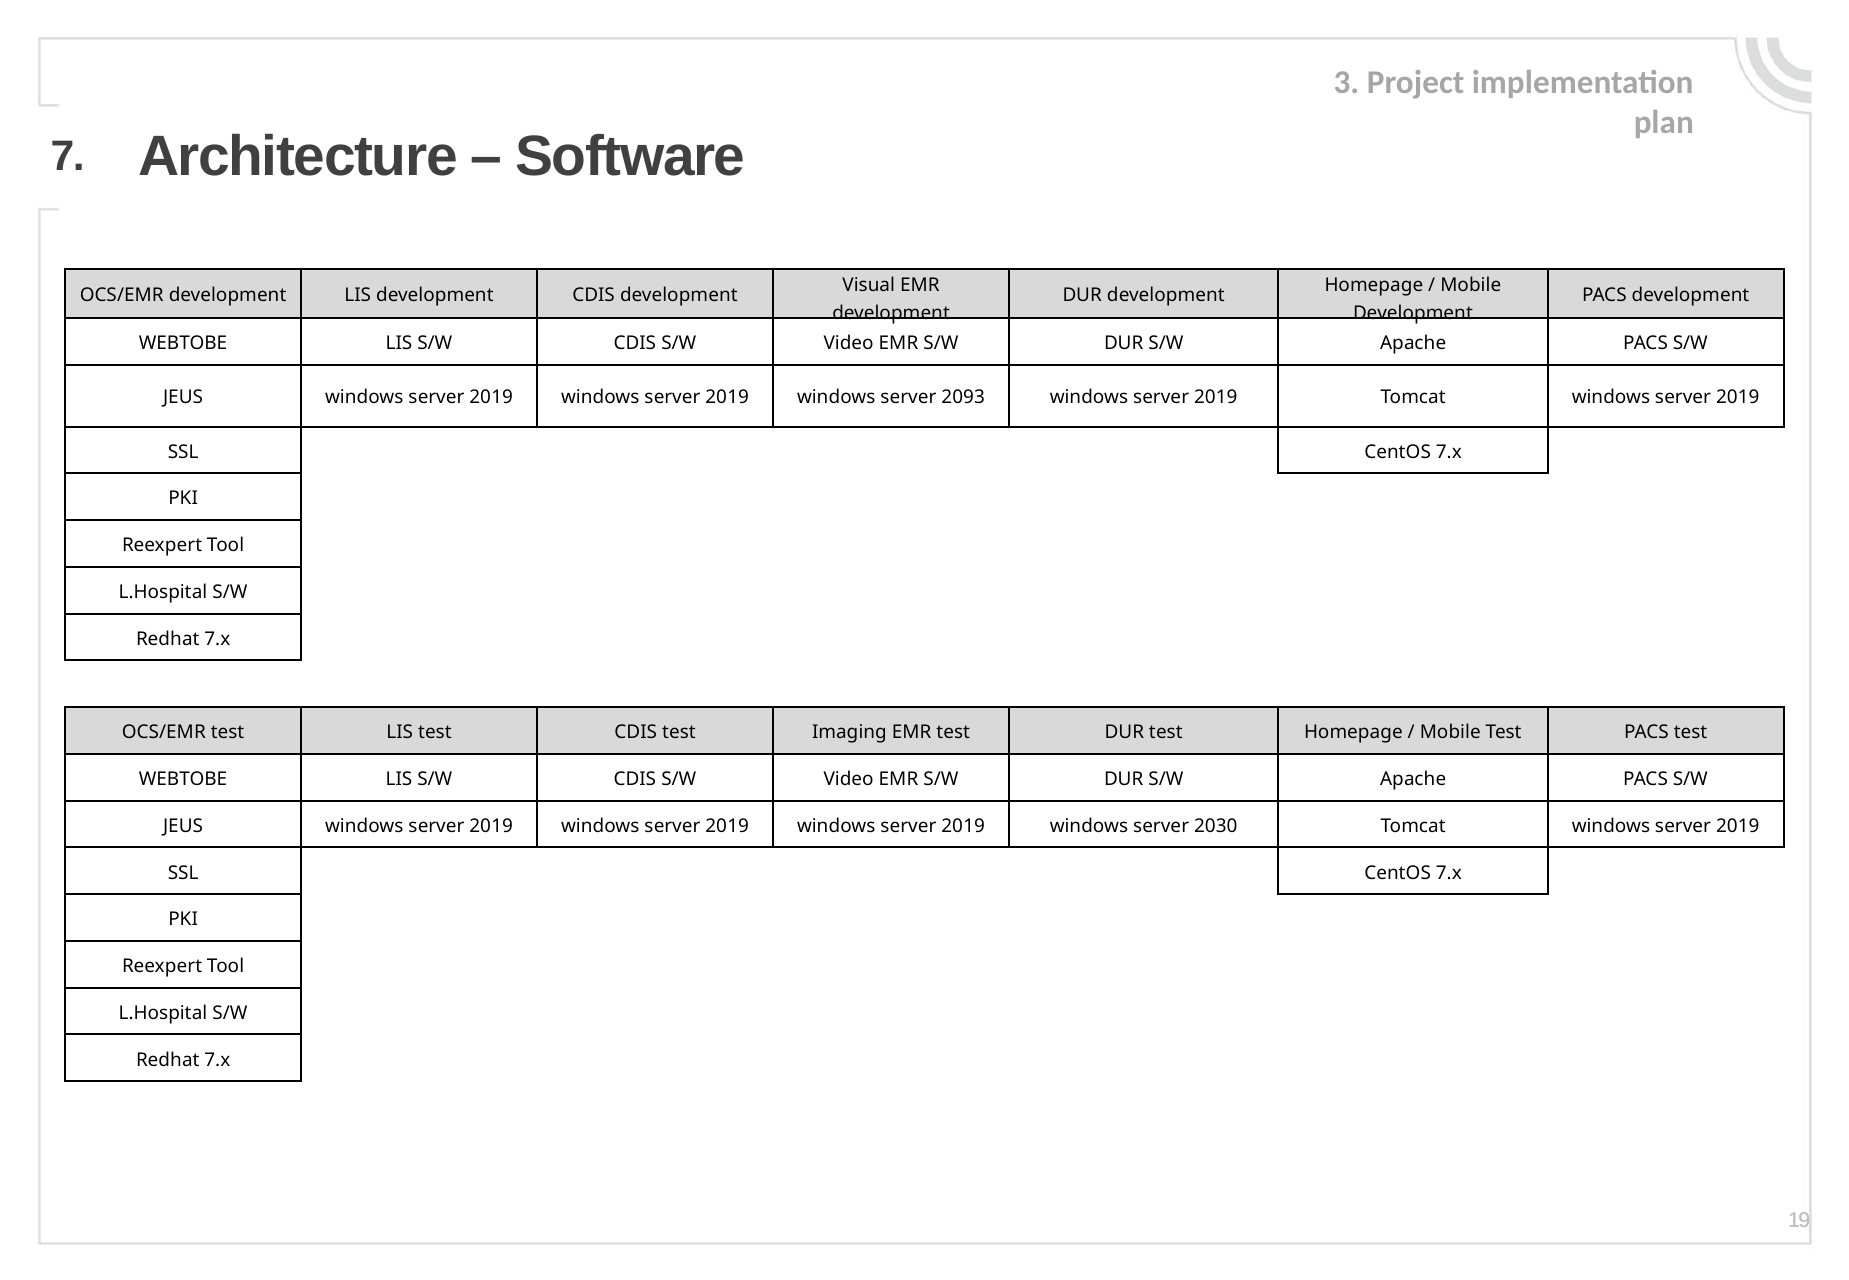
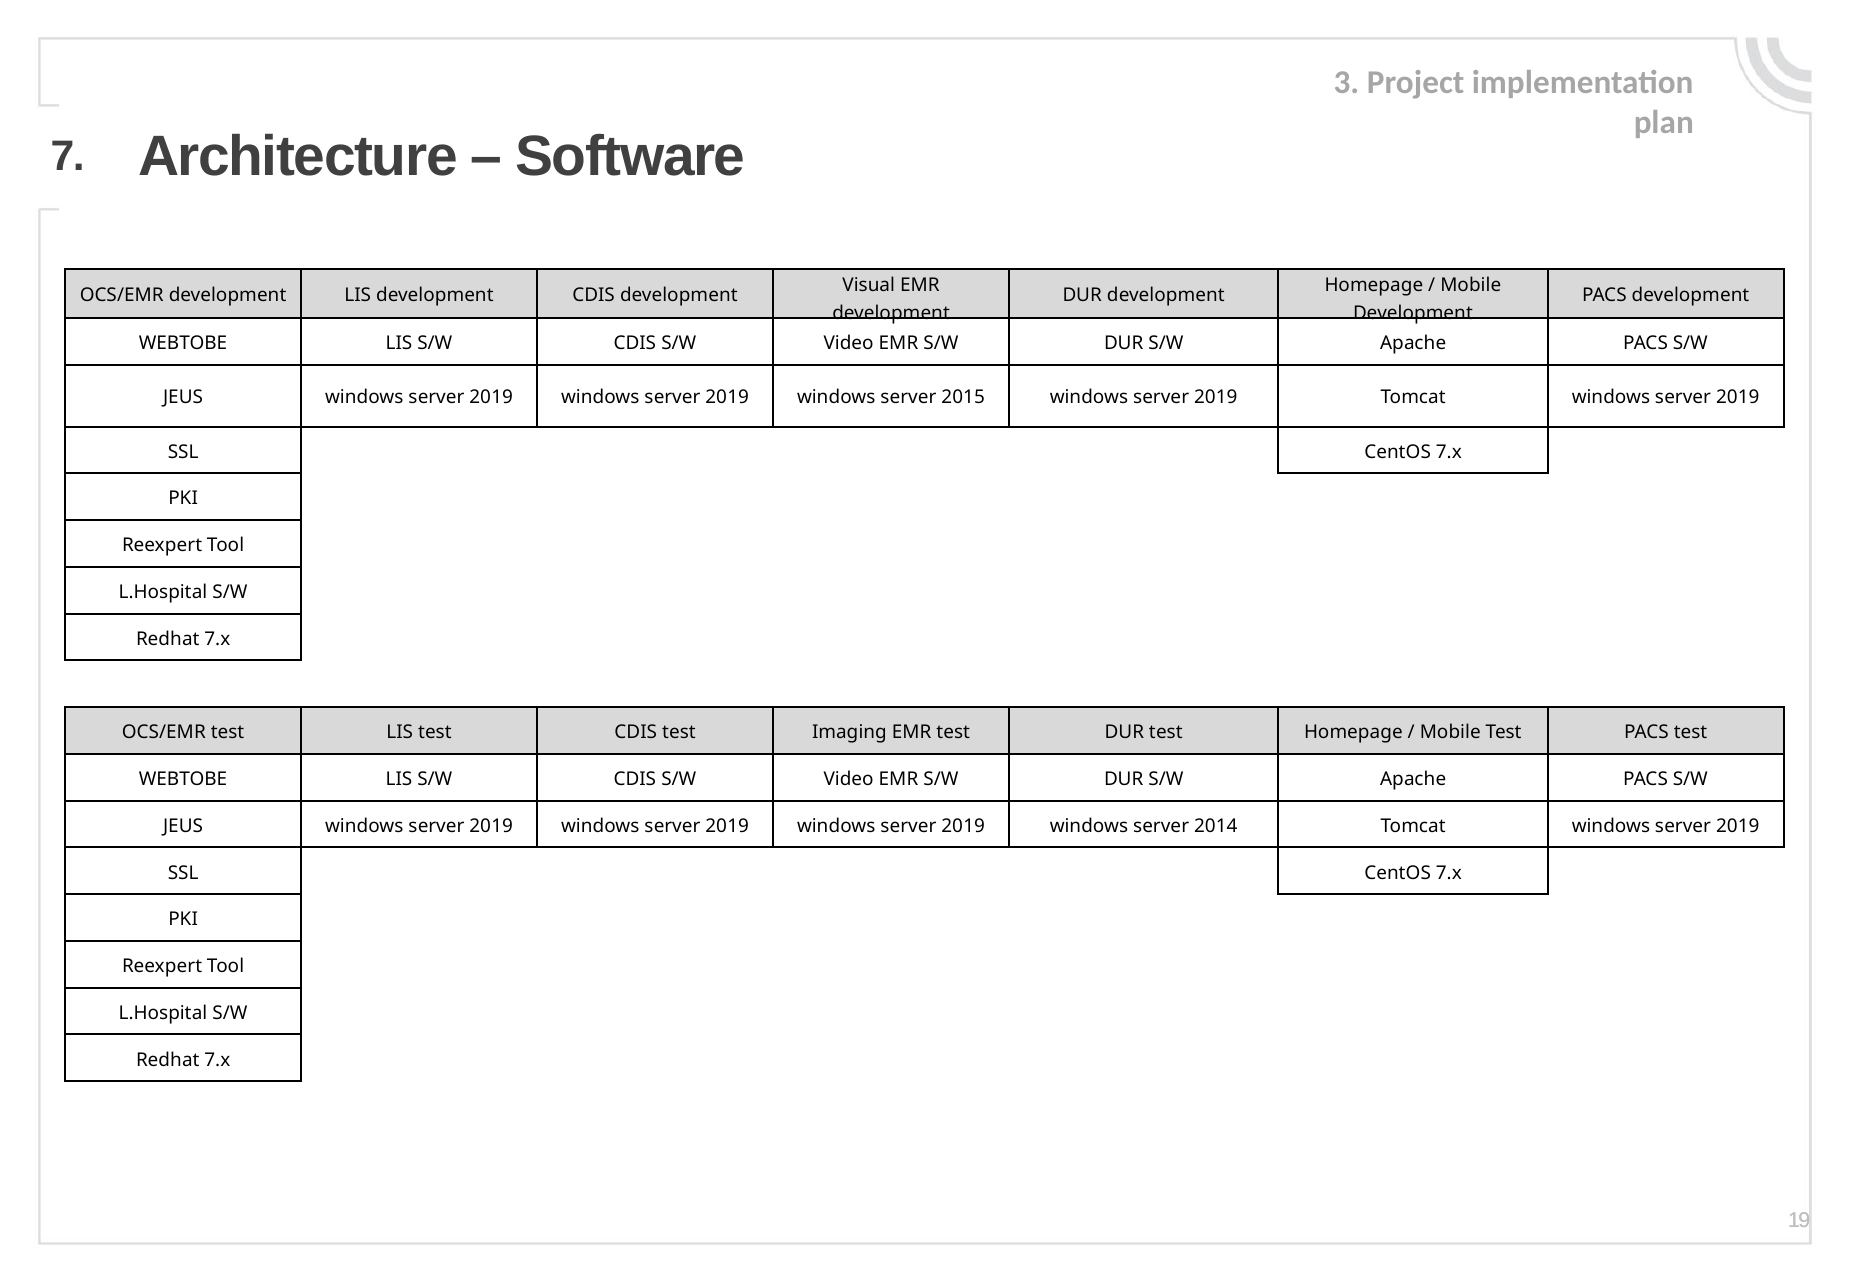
2093: 2093 -> 2015
2030: 2030 -> 2014
